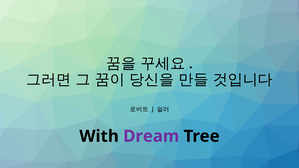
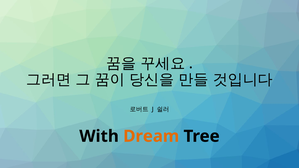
Dream colour: purple -> orange
